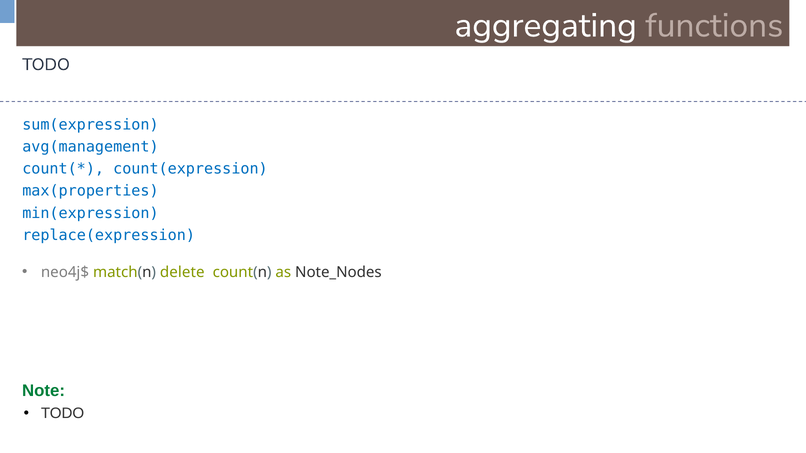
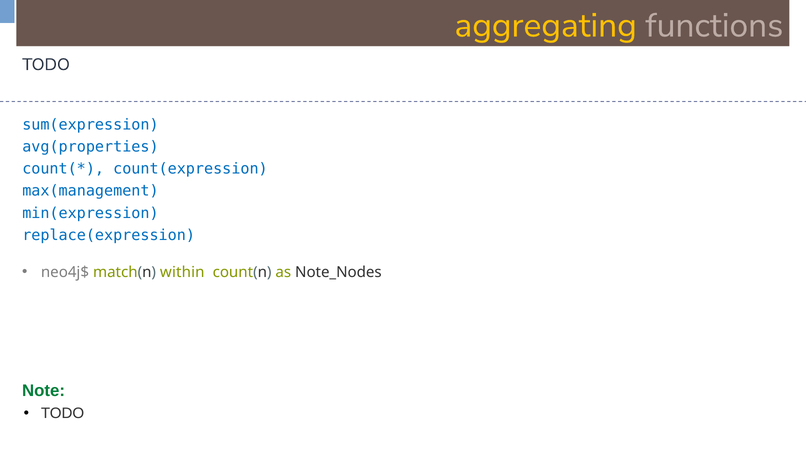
aggregating colour: white -> yellow
avg(management: avg(management -> avg(properties
max(properties: max(properties -> max(management
delete: delete -> within
